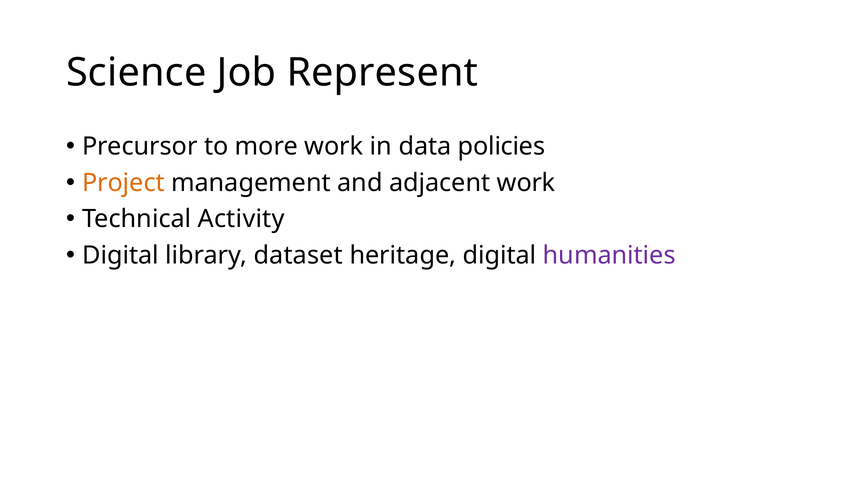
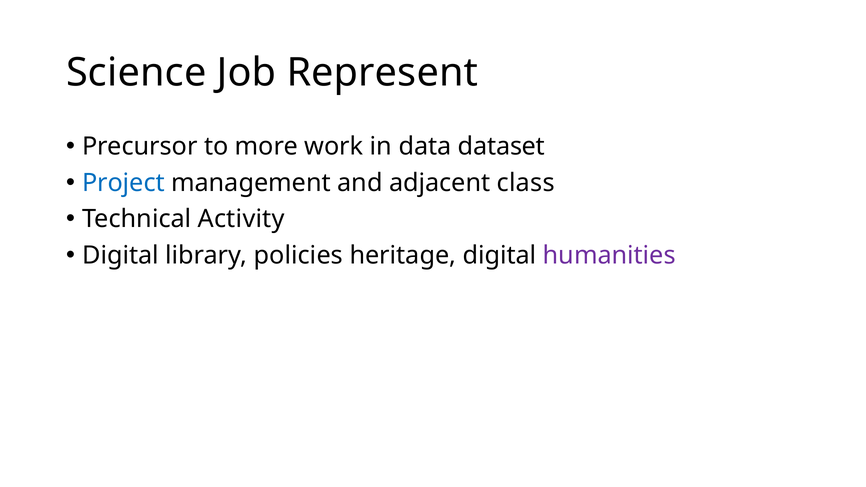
policies: policies -> dataset
Project colour: orange -> blue
adjacent work: work -> class
dataset: dataset -> policies
